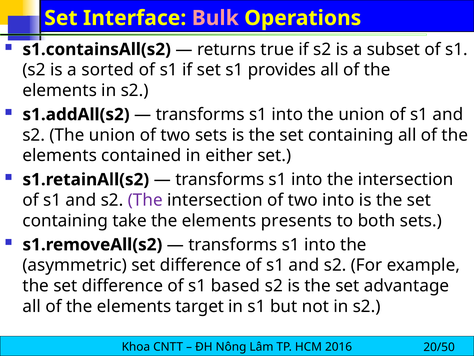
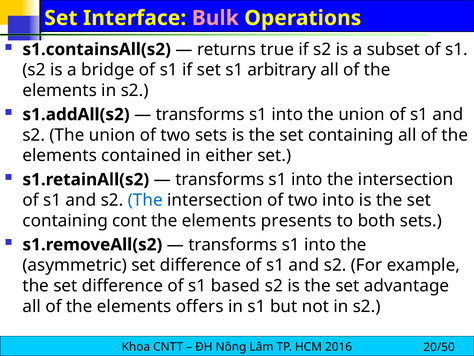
sorted: sorted -> bridge
provides: provides -> arbitrary
The at (145, 200) colour: purple -> blue
take: take -> cont
target: target -> offers
